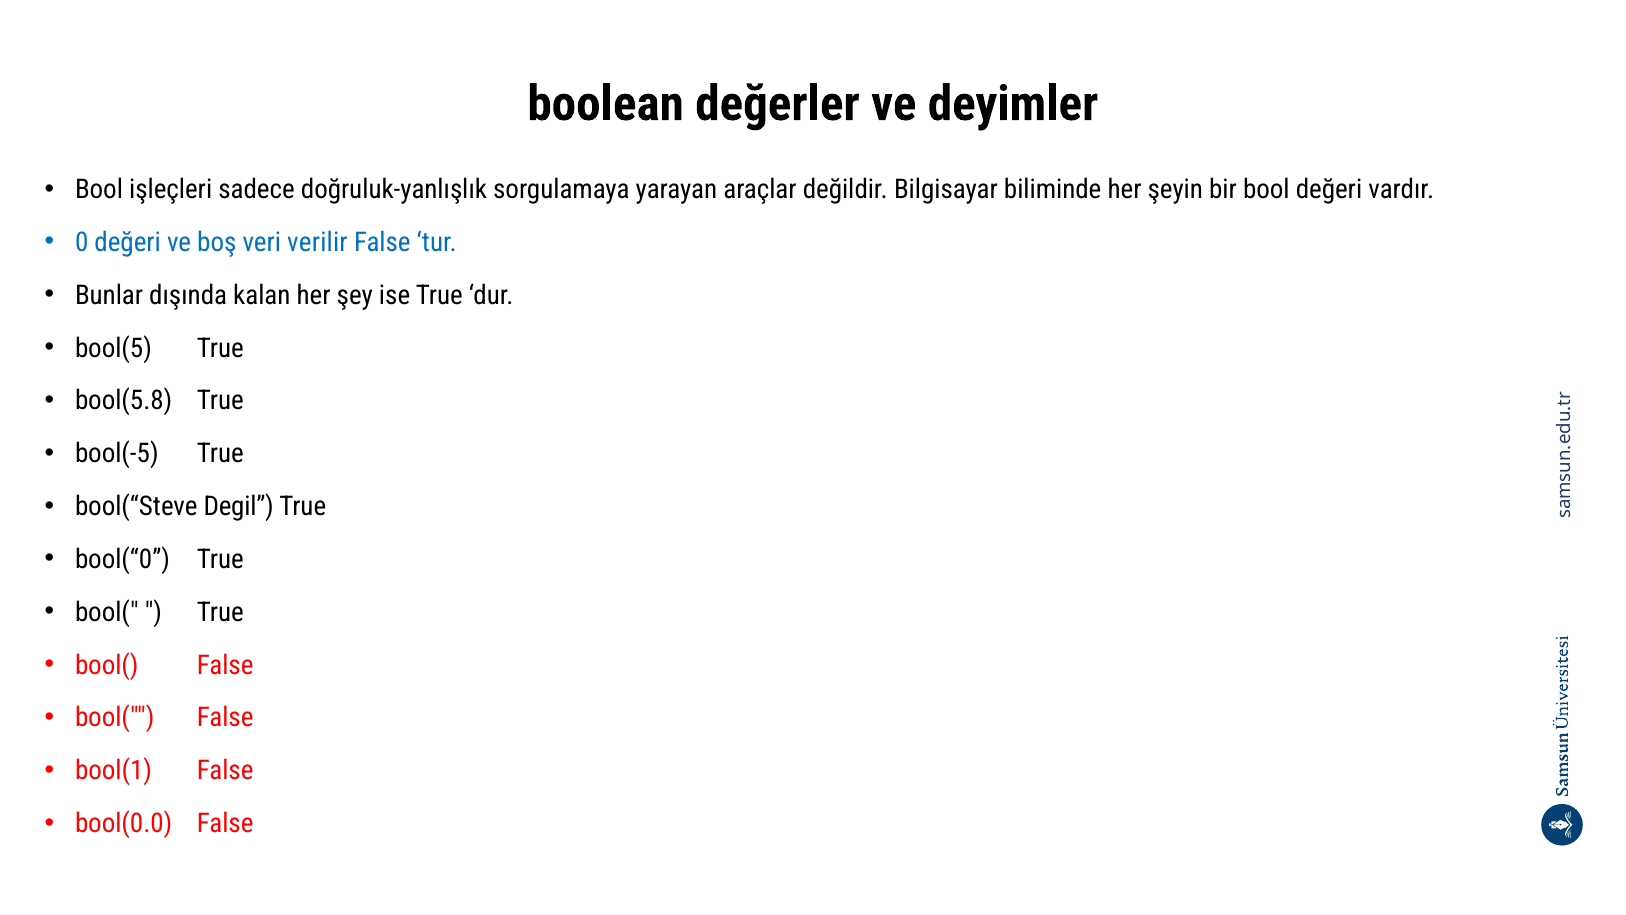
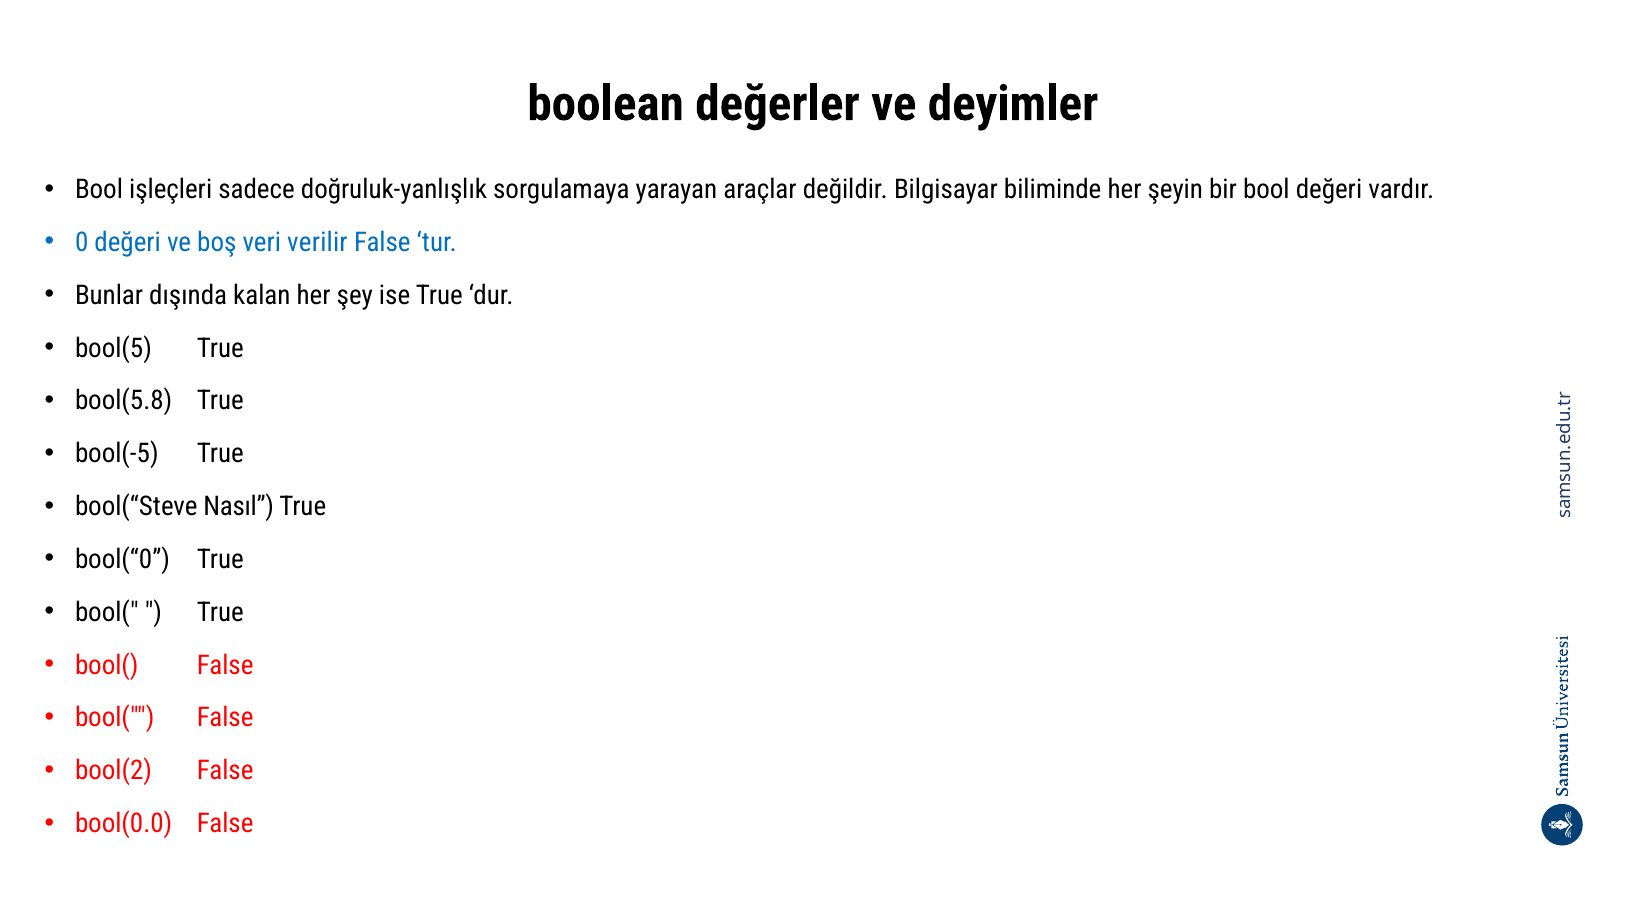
Degil: Degil -> Nasıl
bool(1: bool(1 -> bool(2
